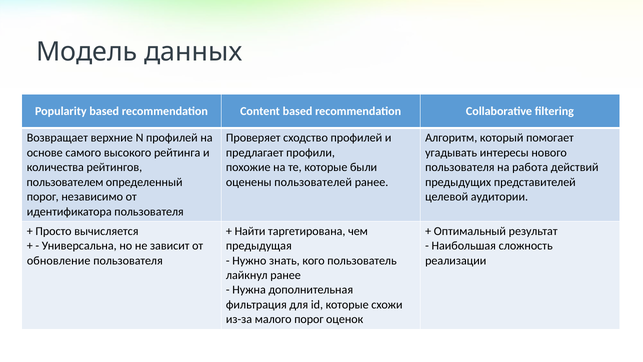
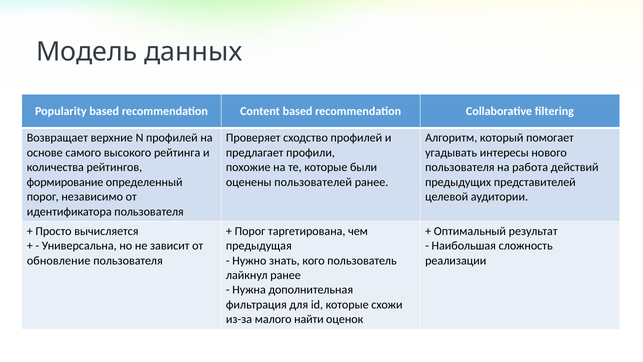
пользователем: пользователем -> формирование
Найти at (250, 231): Найти -> Порог
малого порог: порог -> найти
